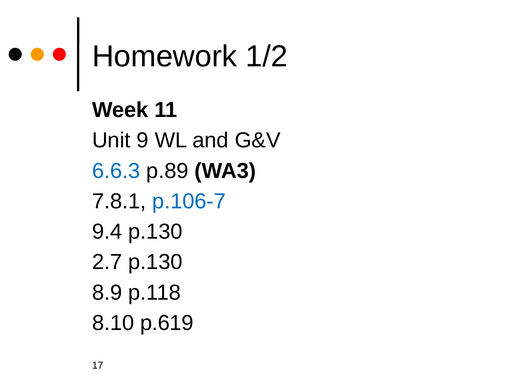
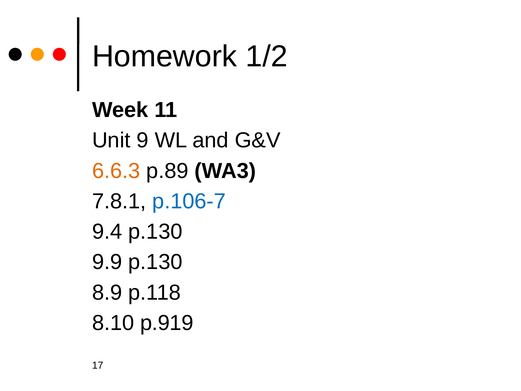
6.6.3 colour: blue -> orange
2.7: 2.7 -> 9.9
p.619: p.619 -> p.919
